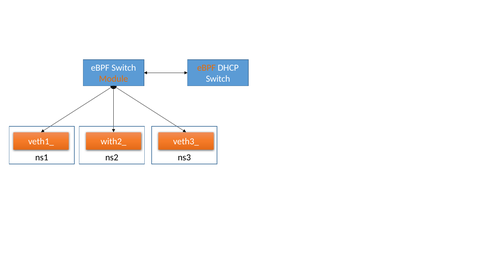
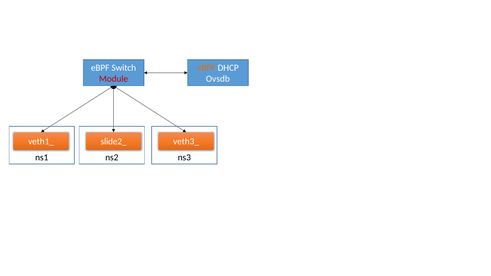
Module colour: orange -> red
Switch at (218, 79): Switch -> Ovsdb
with2_: with2_ -> slide2_
